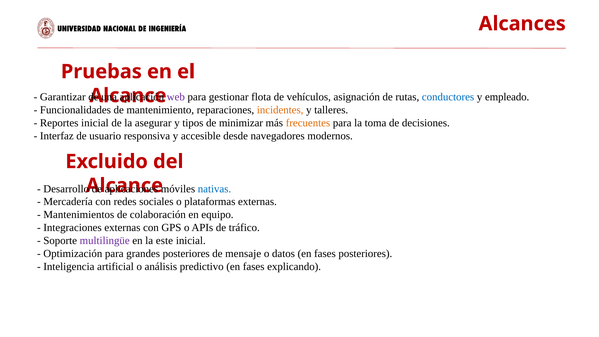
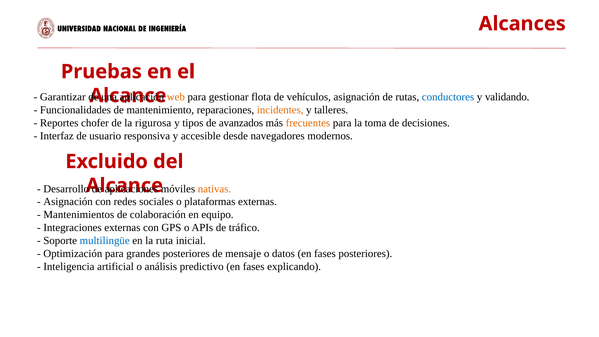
web colour: purple -> orange
empleado: empleado -> validando
Reportes inicial: inicial -> chofer
asegurar: asegurar -> rigurosa
minimizar: minimizar -> avanzados
nativas colour: blue -> orange
Mercadería at (68, 202): Mercadería -> Asignación
multilingüe colour: purple -> blue
este: este -> ruta
